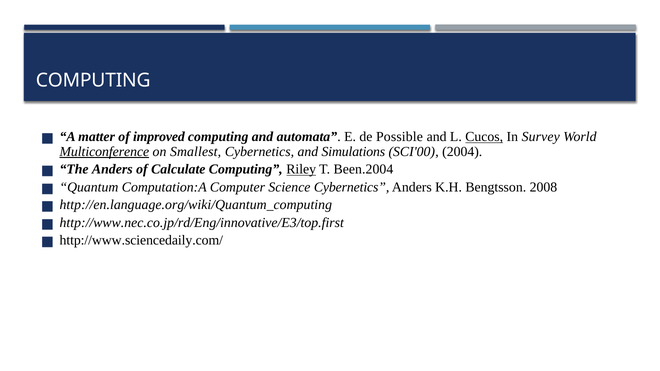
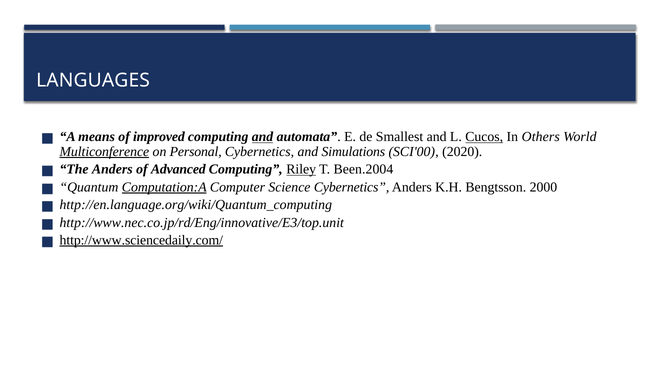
COMPUTING at (93, 80): COMPUTING -> LANGUAGES
matter: matter -> means
and at (263, 137) underline: none -> present
Possible: Possible -> Smallest
Survey: Survey -> Others
Smallest: Smallest -> Personal
2004: 2004 -> 2020
Calculate: Calculate -> Advanced
Computation:A underline: none -> present
2008: 2008 -> 2000
http://www.nec.co.jp/rd/Eng/innovative/E3/top.first: http://www.nec.co.jp/rd/Eng/innovative/E3/top.first -> http://www.nec.co.jp/rd/Eng/innovative/E3/top.unit
http://www.sciencedaily.com/ underline: none -> present
